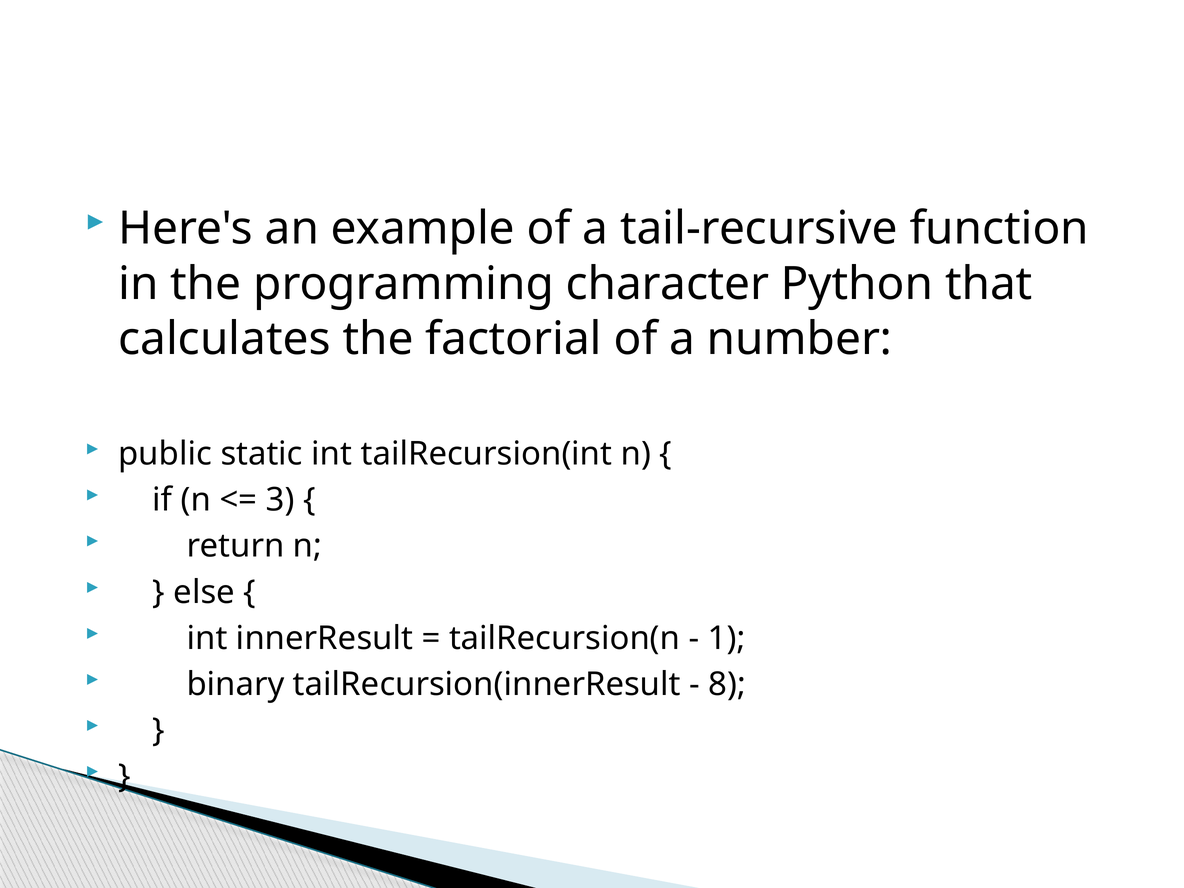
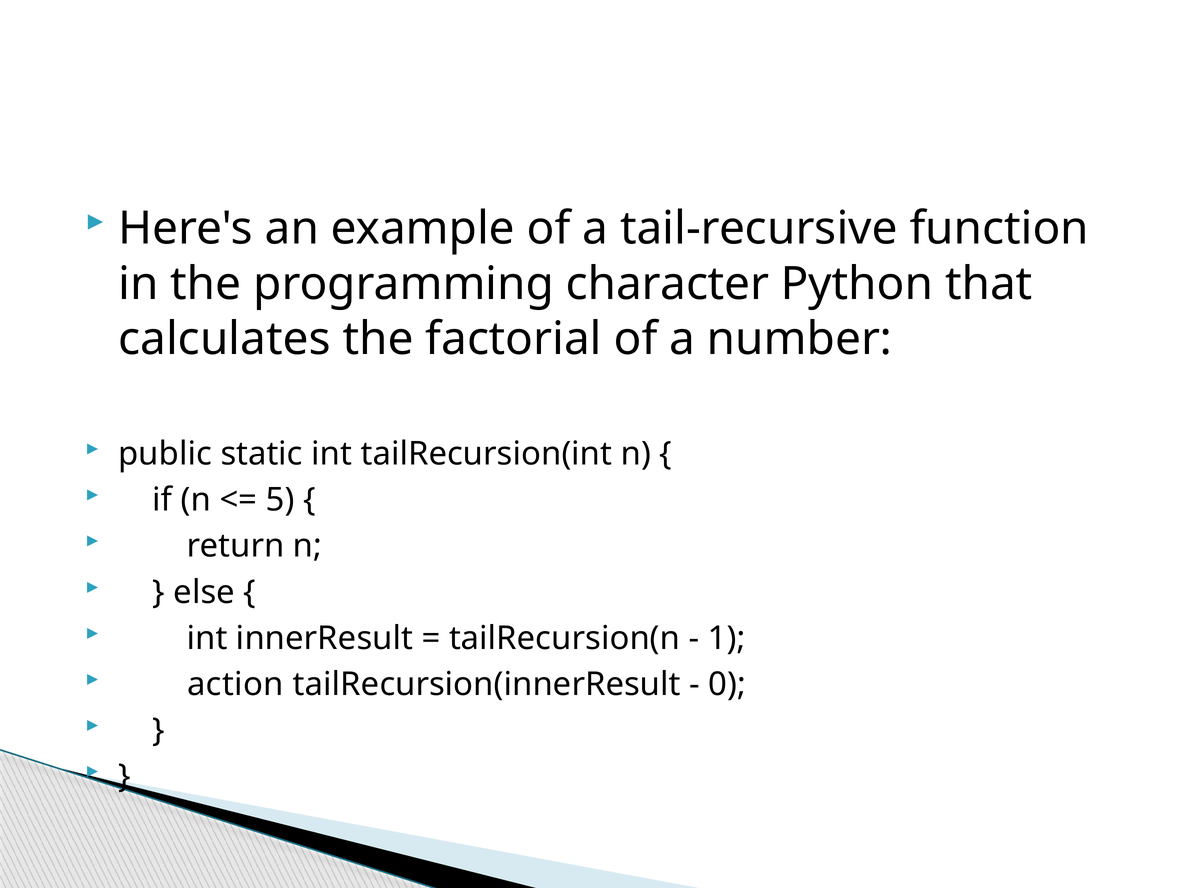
3: 3 -> 5
binary: binary -> action
8: 8 -> 0
